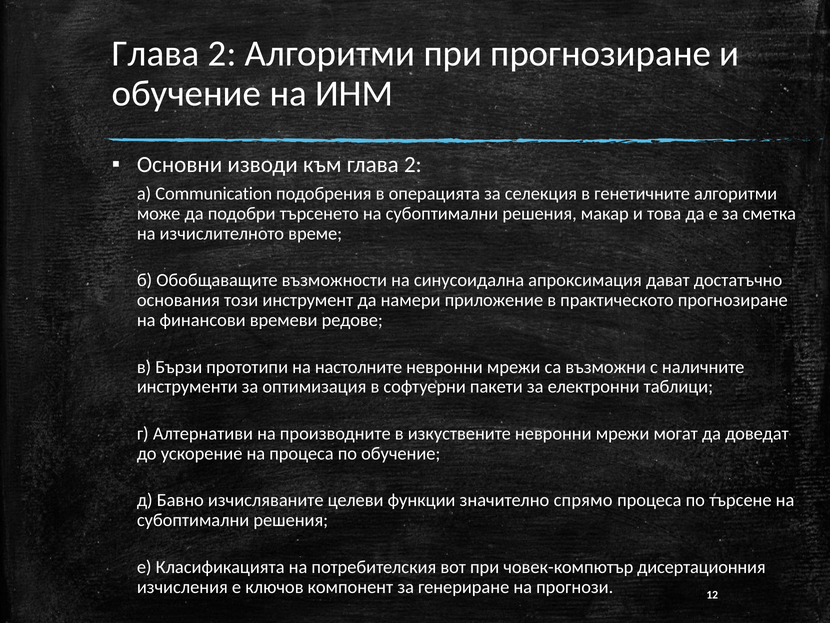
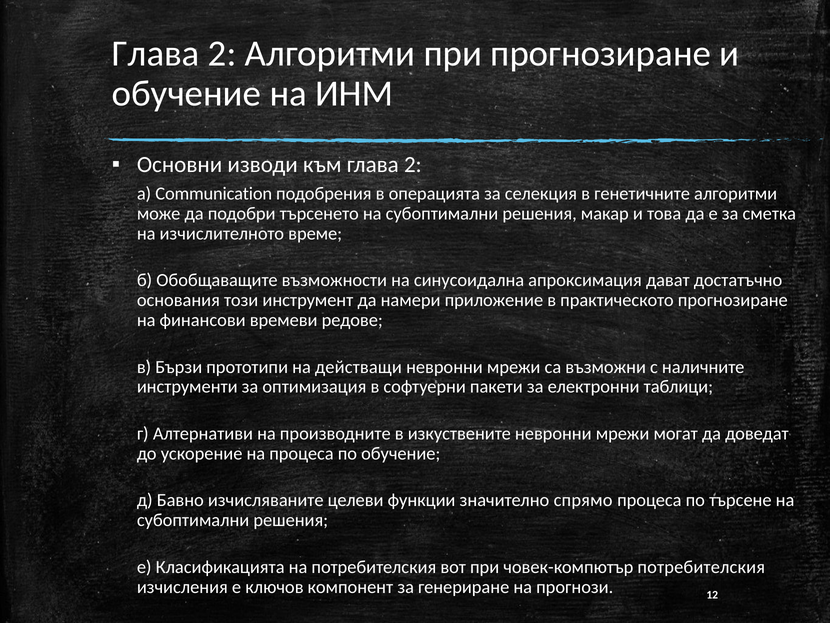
настолните: настолните -> действащи
човек-компютър дисертационния: дисертационния -> потребителския
